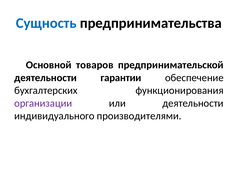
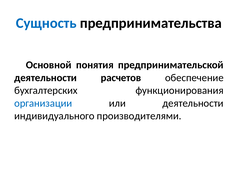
товаров: товаров -> понятия
гарантии: гарантии -> расчетов
организации colour: purple -> blue
